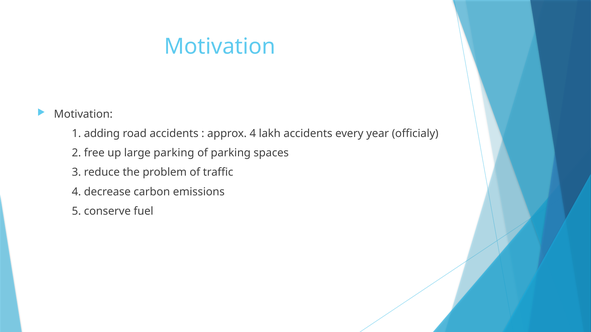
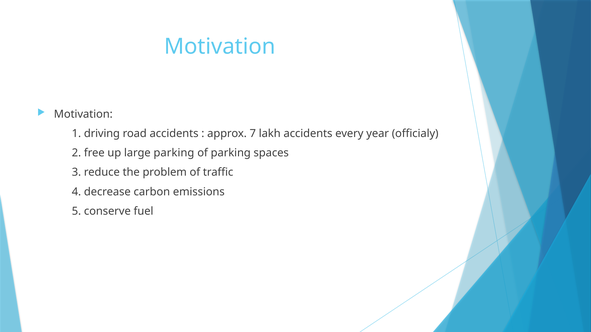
adding: adding -> driving
approx 4: 4 -> 7
